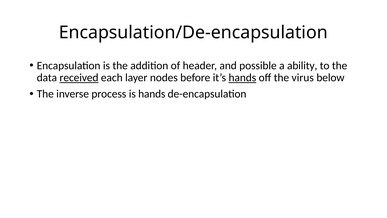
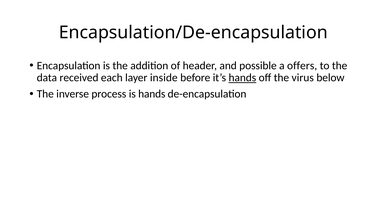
ability: ability -> offers
received underline: present -> none
nodes: nodes -> inside
